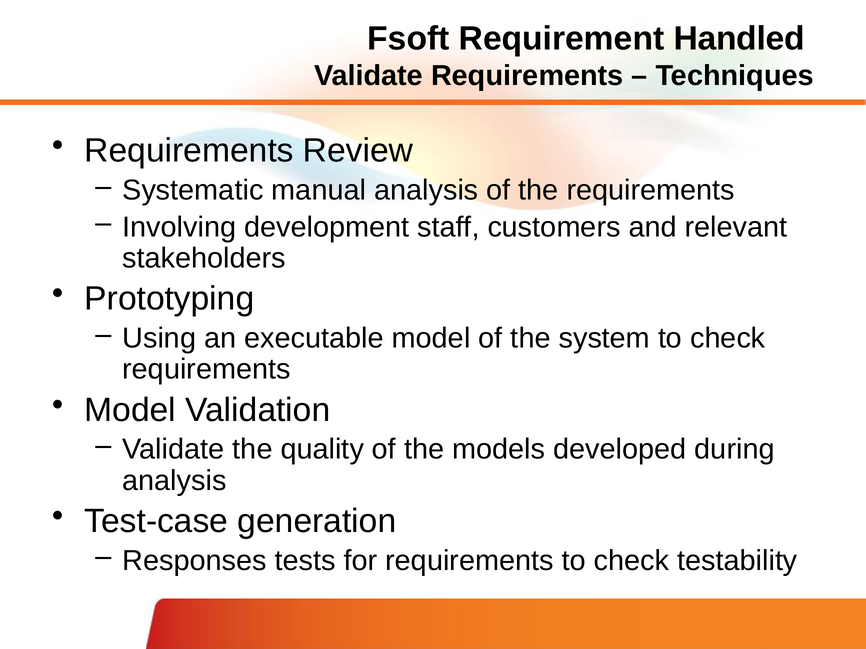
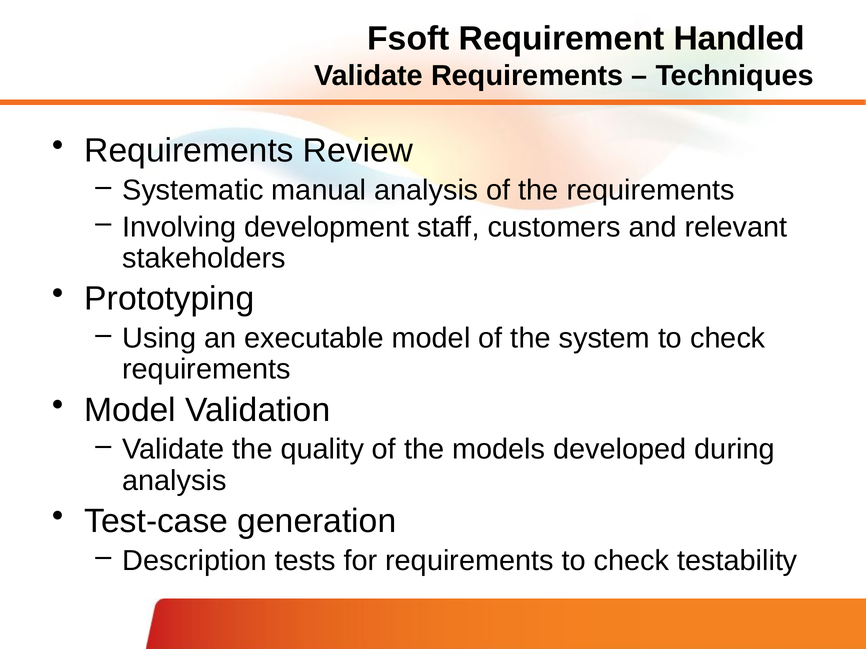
Responses: Responses -> Description
